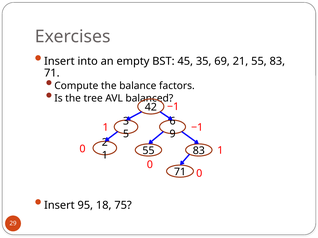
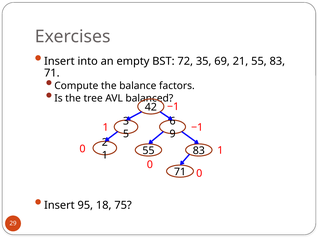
45: 45 -> 72
